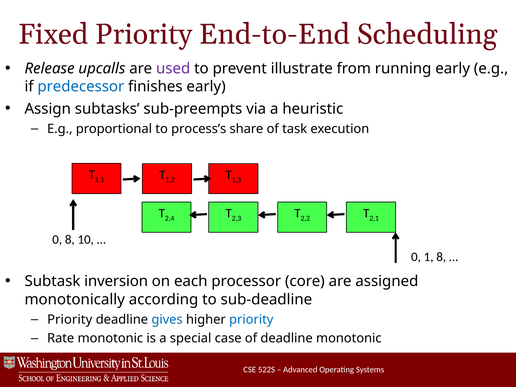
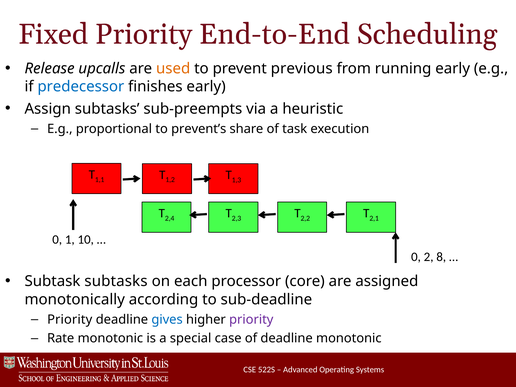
used colour: purple -> orange
illustrate: illustrate -> previous
process’s: process’s -> prevent’s
0 8: 8 -> 1
1: 1 -> 2
Subtask inversion: inversion -> subtasks
priority at (251, 319) colour: blue -> purple
